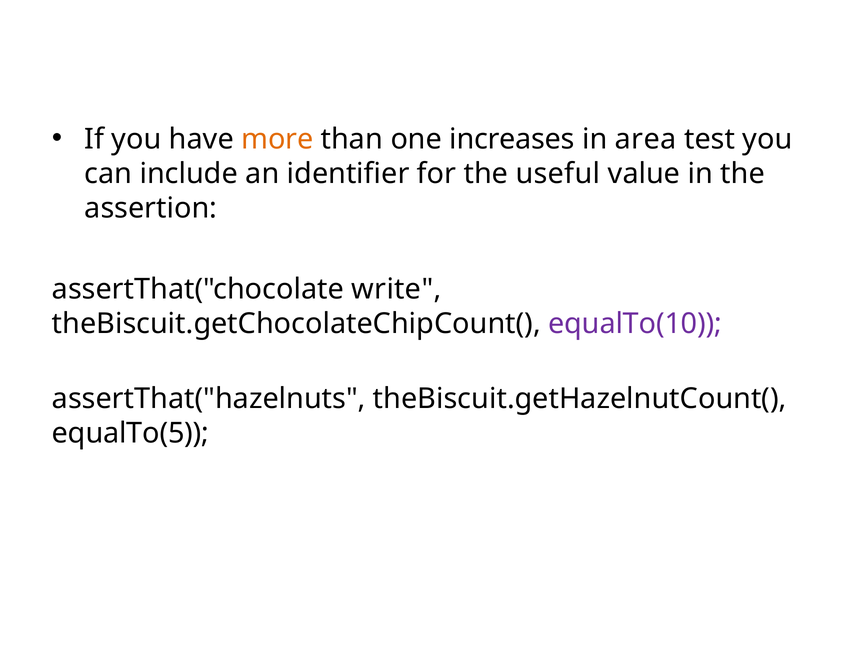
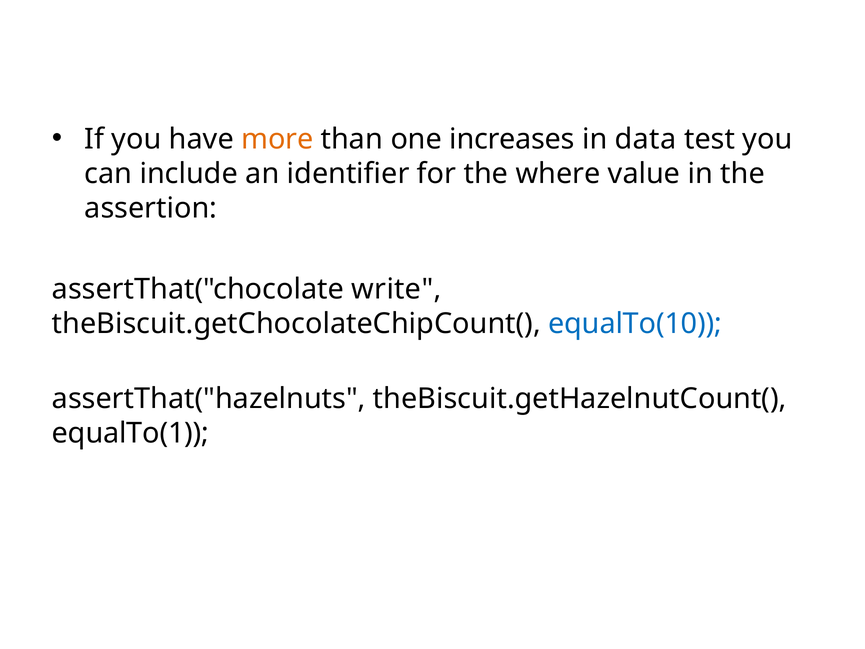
area: area -> data
useful: useful -> where
equalTo(10 colour: purple -> blue
equalTo(5: equalTo(5 -> equalTo(1
